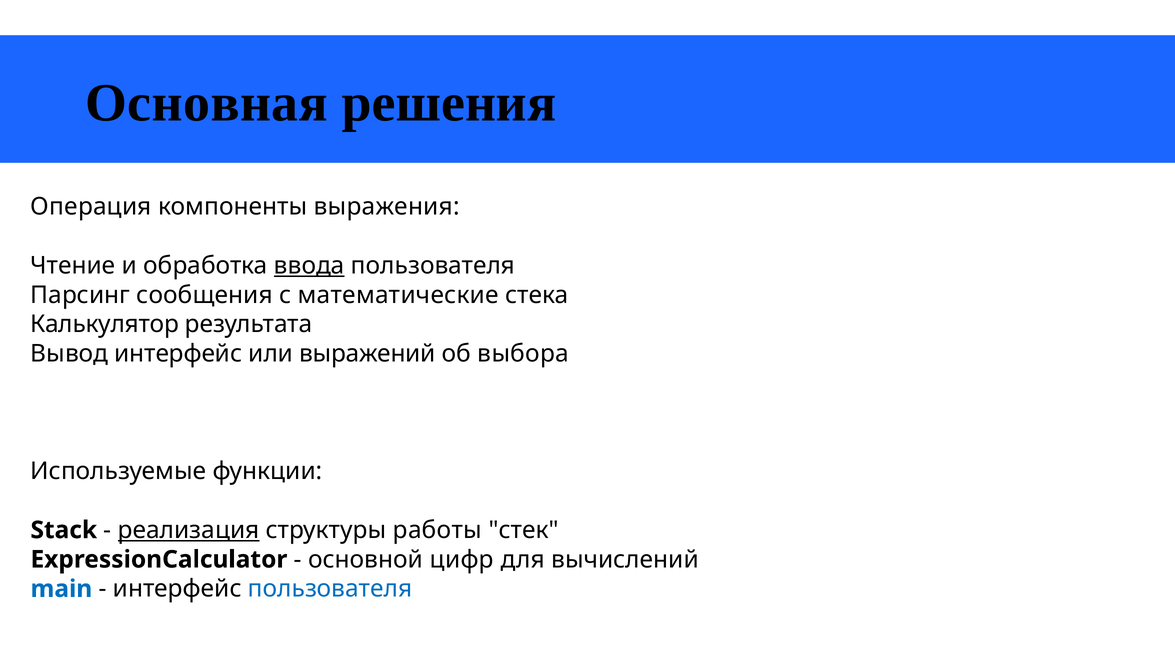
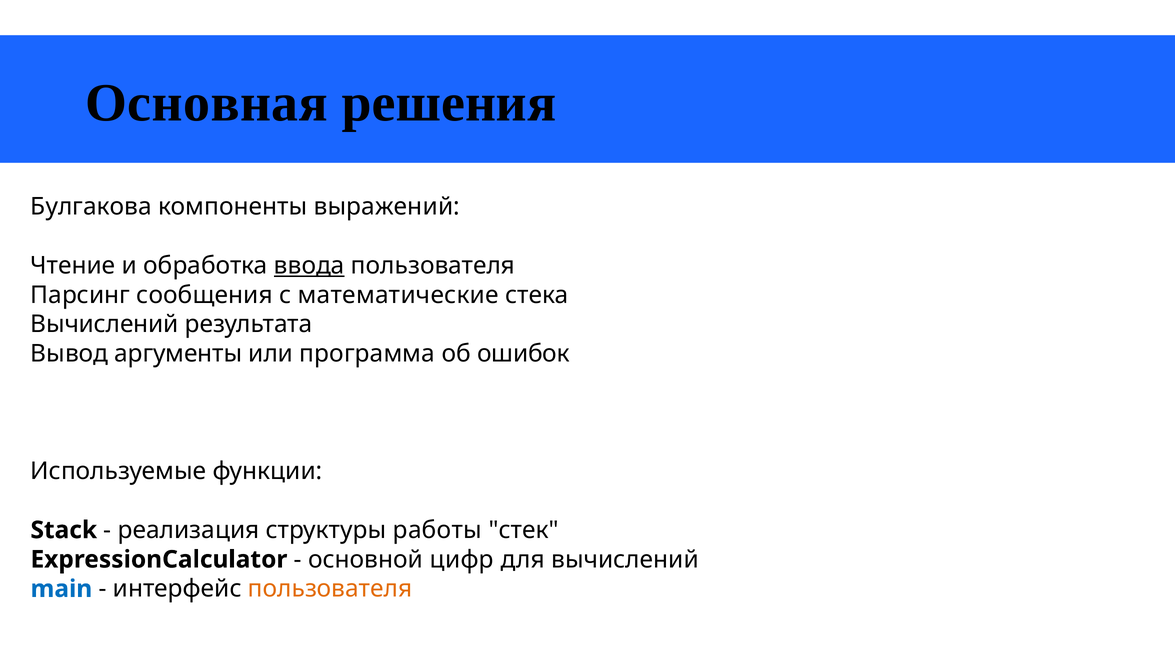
Операция: Операция -> Булгакова
выражения: выражения -> выражений
Калькулятор at (105, 324): Калькулятор -> Вычислений
Вывод интерфейс: интерфейс -> аргументы
выражений: выражений -> программа
выбора: выбора -> ошибок
реализация underline: present -> none
пользователя at (330, 589) colour: blue -> orange
